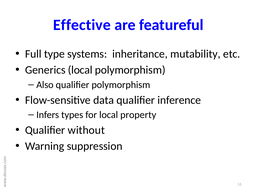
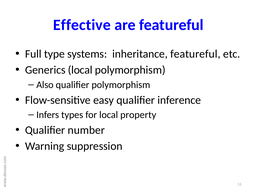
inheritance mutability: mutability -> featureful
data: data -> easy
without: without -> number
